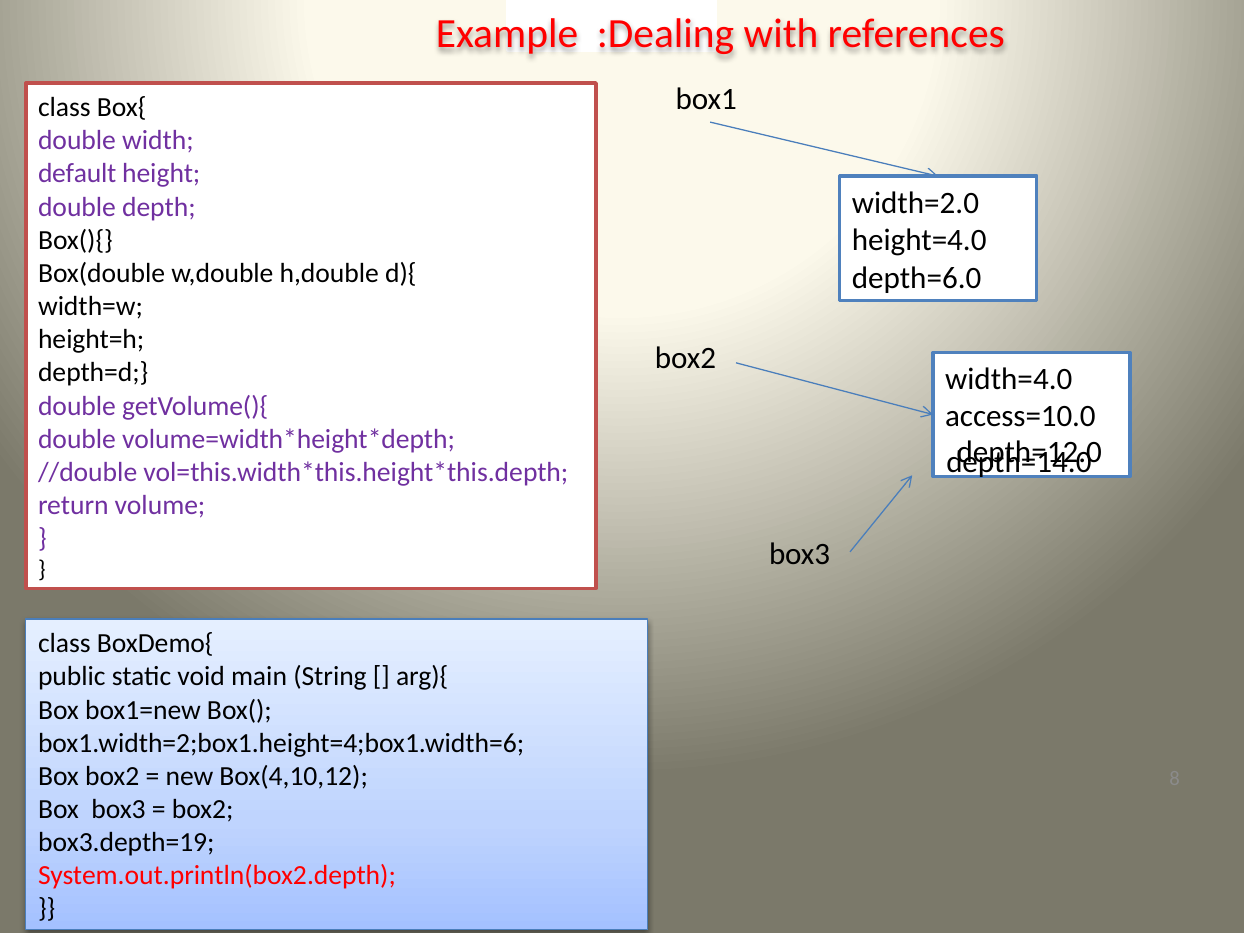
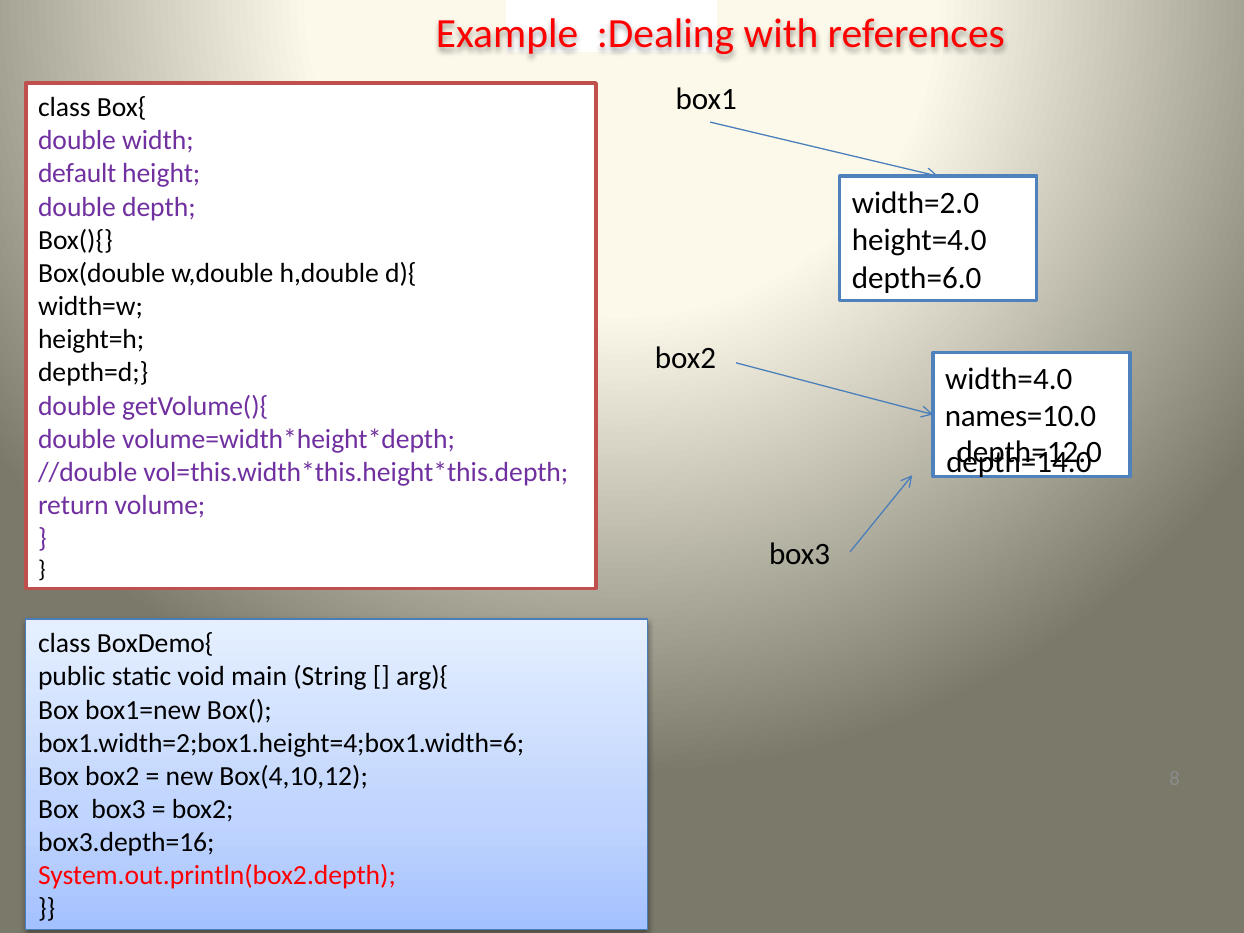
access=10.0: access=10.0 -> names=10.0
box3.depth=19: box3.depth=19 -> box3.depth=16
